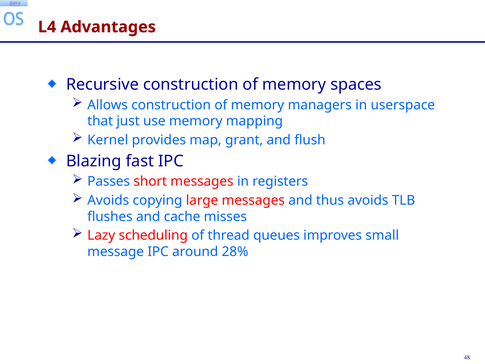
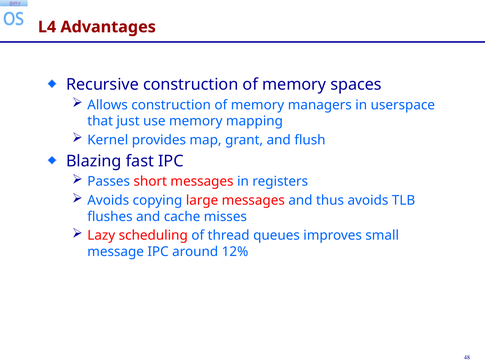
28%: 28% -> 12%
